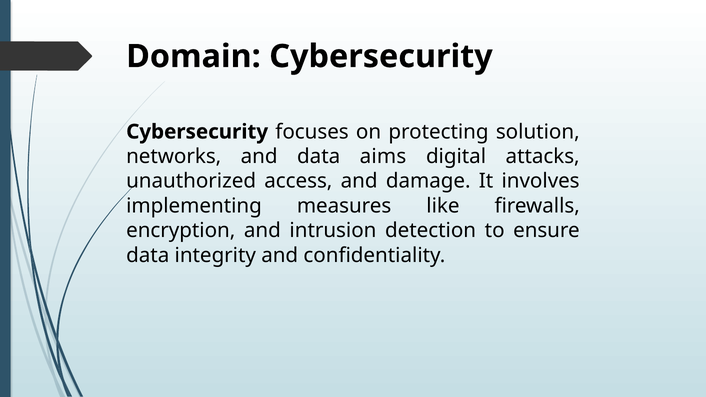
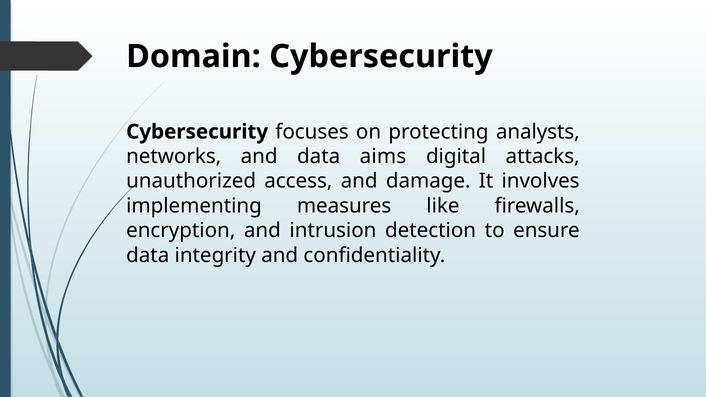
solution: solution -> analysts
